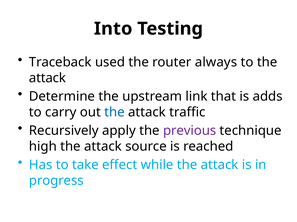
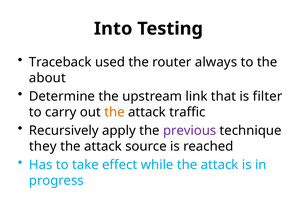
attack at (47, 78): attack -> about
adds: adds -> filter
the at (114, 112) colour: blue -> orange
high: high -> they
